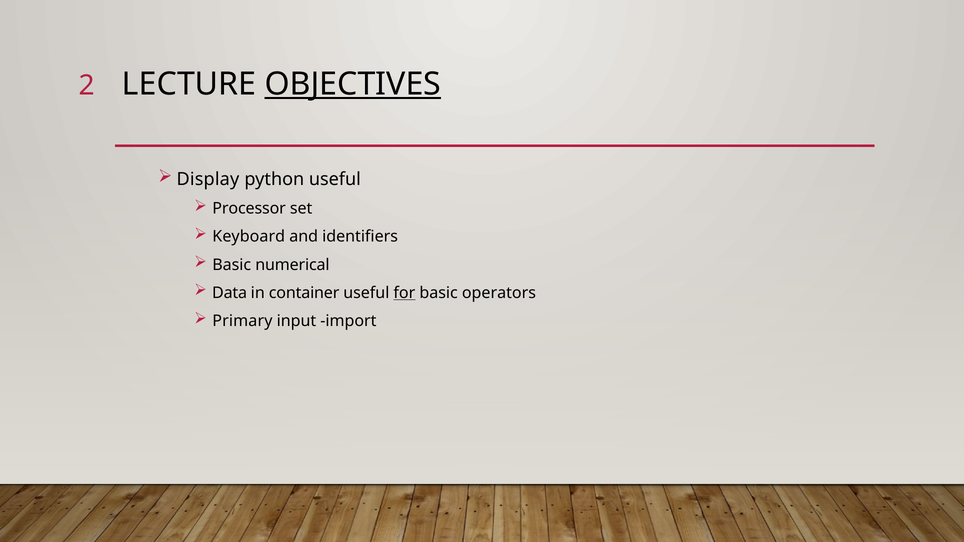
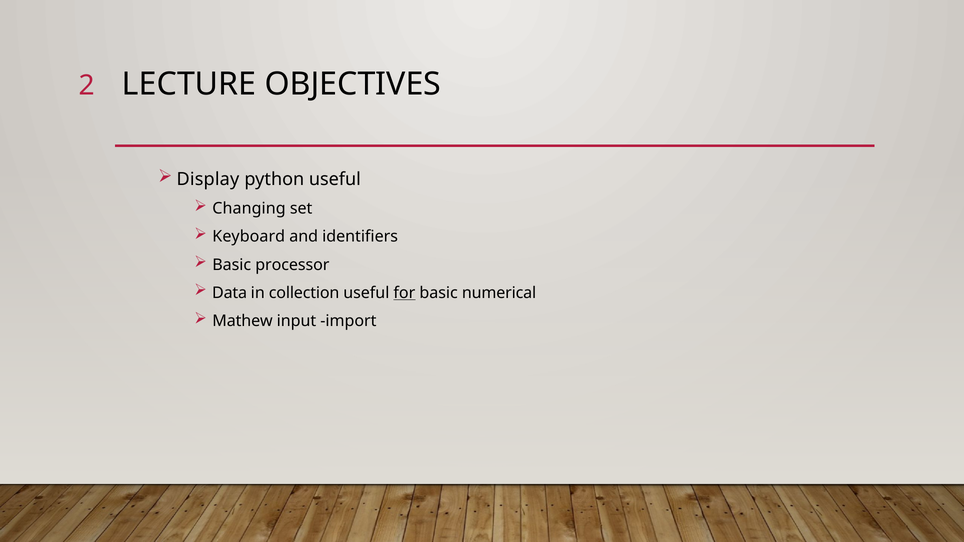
OBJECTIVES underline: present -> none
Processor: Processor -> Changing
numerical: numerical -> processor
container: container -> collection
operators: operators -> numerical
Primary: Primary -> Mathew
